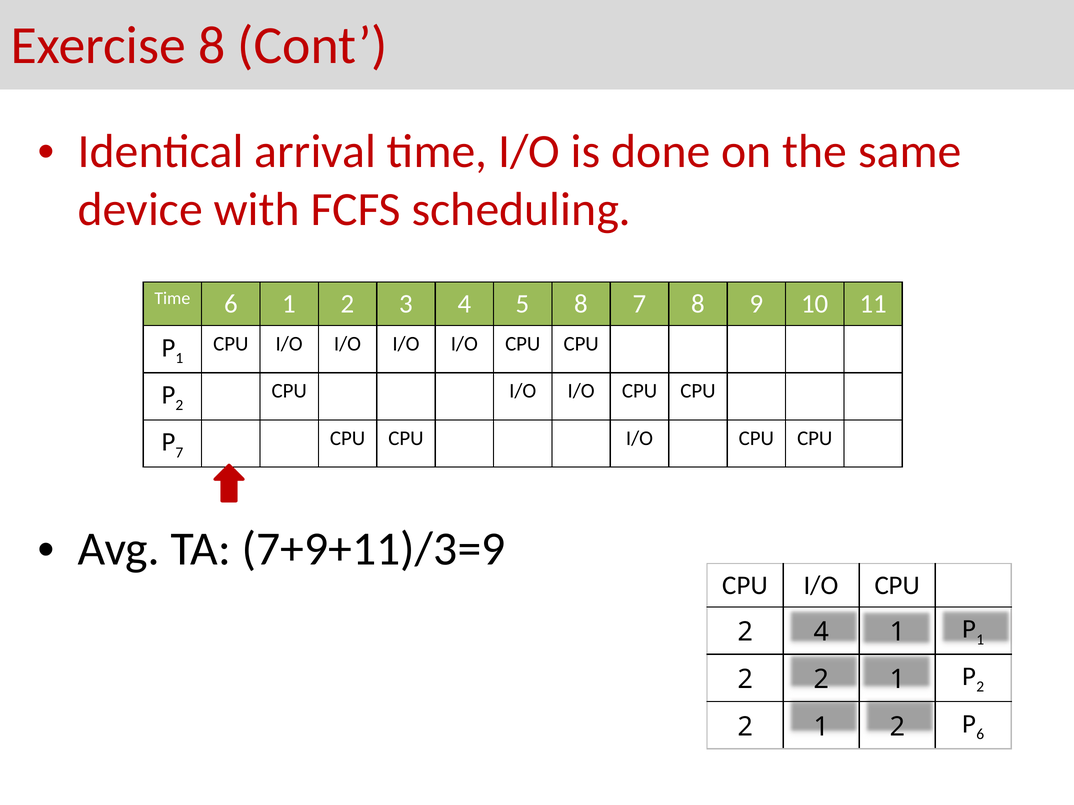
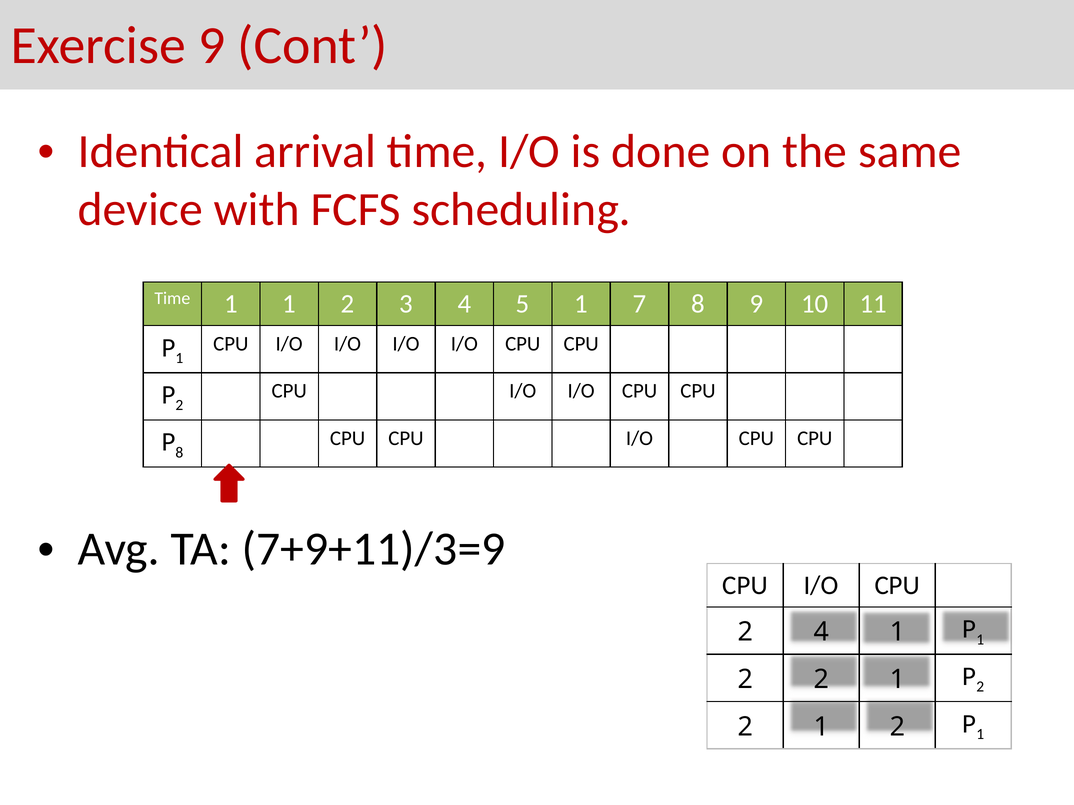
Exercise 8: 8 -> 9
Time 6: 6 -> 1
5 8: 8 -> 1
7 at (179, 453): 7 -> 8
6 at (980, 735): 6 -> 1
